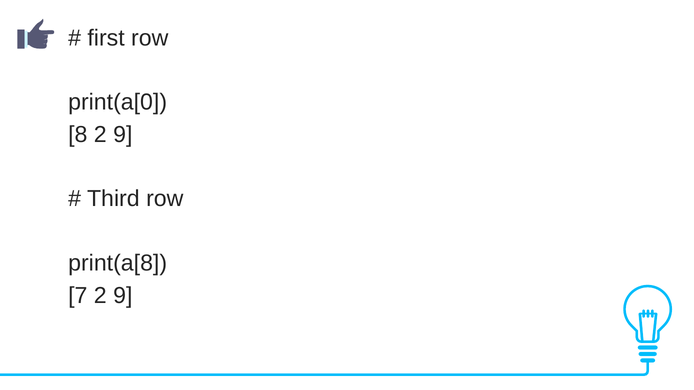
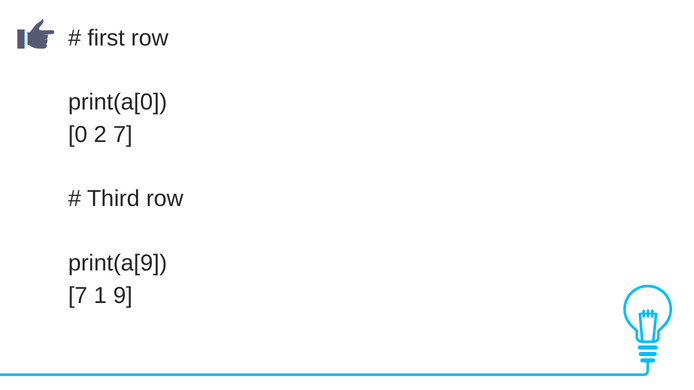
8: 8 -> 0
9 at (123, 135): 9 -> 7
print(a[8: print(a[8 -> print(a[9
7 2: 2 -> 1
